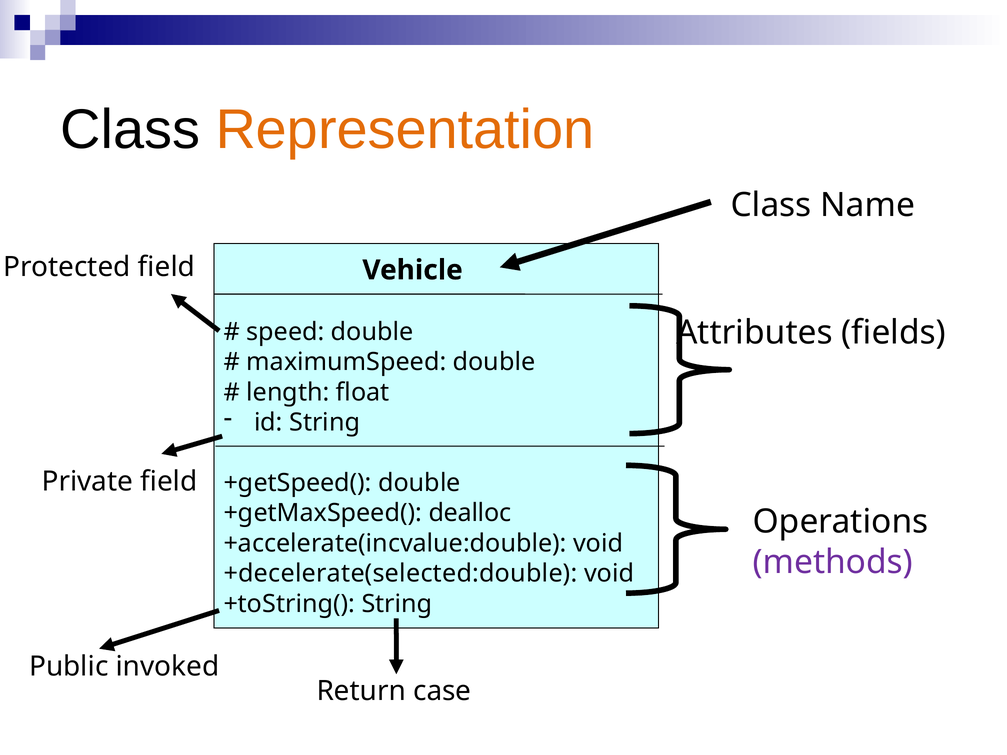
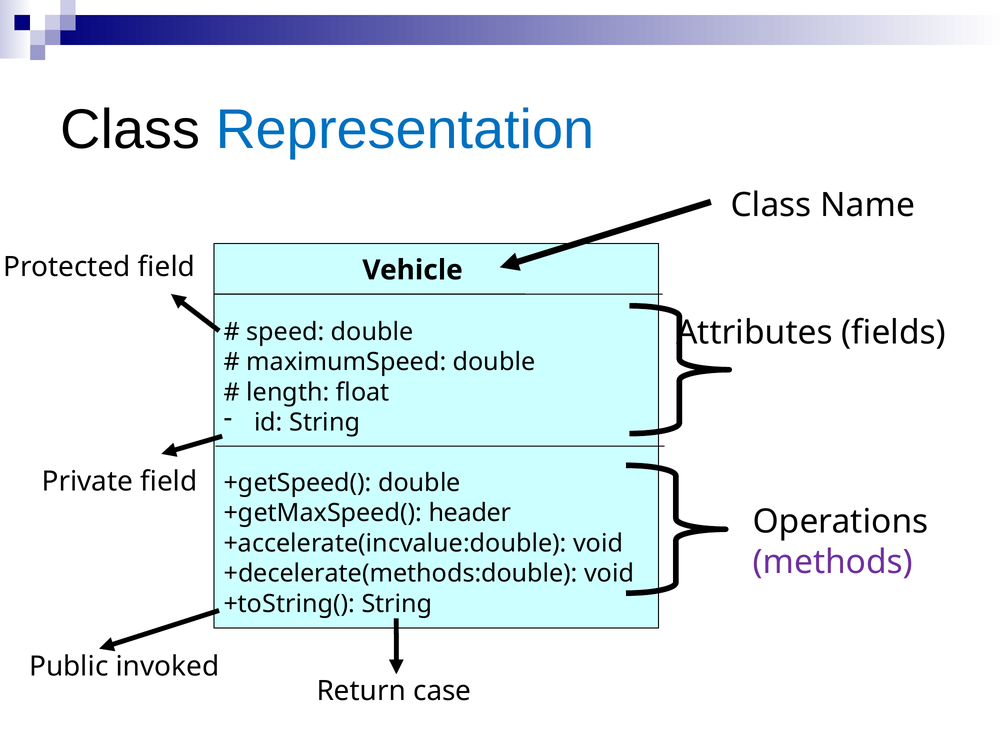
Representation colour: orange -> blue
dealloc: dealloc -> header
+decelerate(selected:double: +decelerate(selected:double -> +decelerate(methods:double
